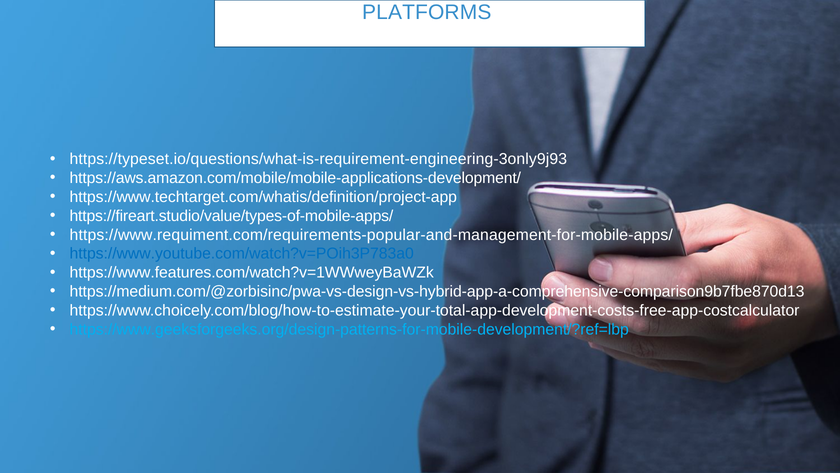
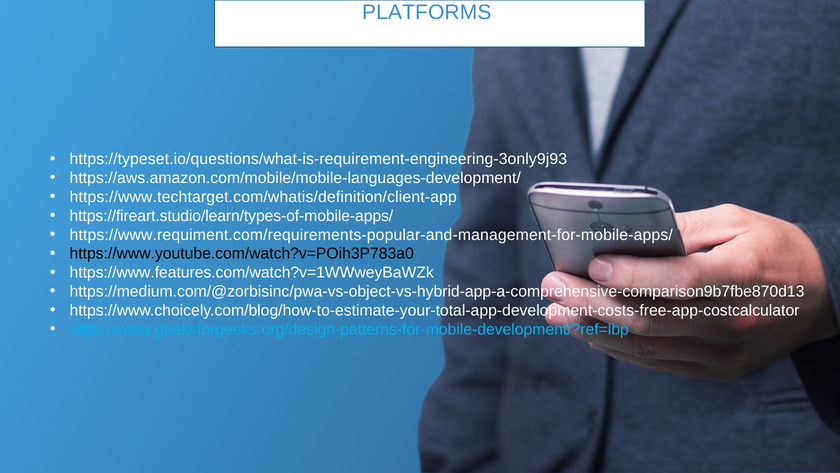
https://aws.amazon.com/mobile/mobile-applications-development/: https://aws.amazon.com/mobile/mobile-applications-development/ -> https://aws.amazon.com/mobile/mobile-languages-development/
https://www.techtarget.com/whatis/definition/project-app: https://www.techtarget.com/whatis/definition/project-app -> https://www.techtarget.com/whatis/definition/client-app
https://fireart.studio/value/types-of-mobile-apps/: https://fireart.studio/value/types-of-mobile-apps/ -> https://fireart.studio/learn/types-of-mobile-apps/
https://www.youtube.com/watch?v=POih3P783a0 colour: blue -> black
https://medium.com/@zorbisinc/pwa-vs-design-vs-hybrid-app-a-comprehensive-comparison9b7fbe870d13: https://medium.com/@zorbisinc/pwa-vs-design-vs-hybrid-app-a-comprehensive-comparison9b7fbe870d13 -> https://medium.com/@zorbisinc/pwa-vs-object-vs-hybrid-app-a-comprehensive-comparison9b7fbe870d13
